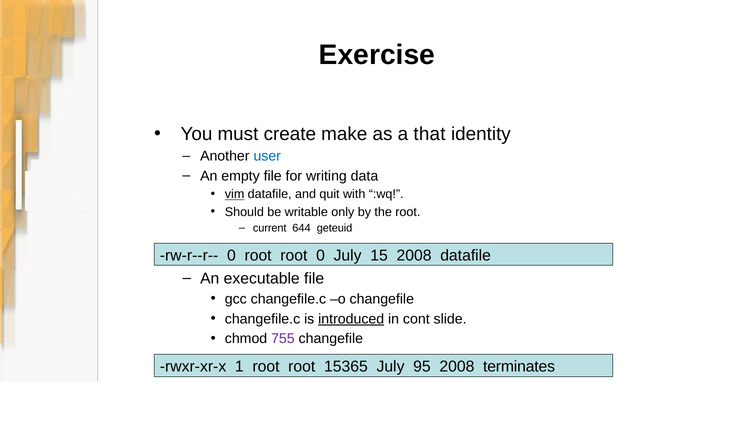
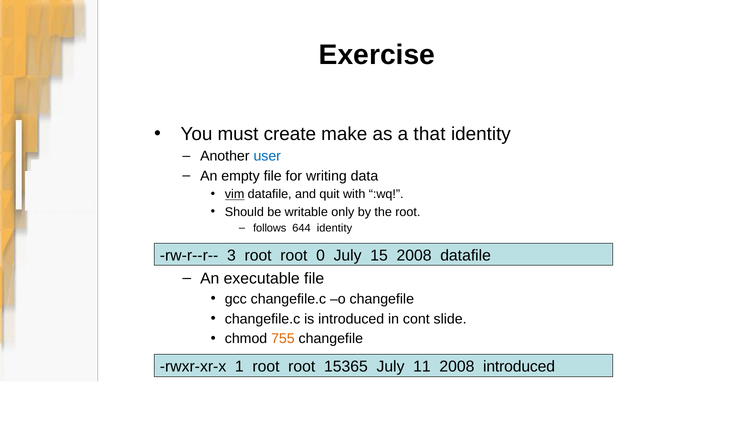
current: current -> follows
644 geteuid: geteuid -> identity
rw-r--r-- 0: 0 -> 3
introduced at (351, 319) underline: present -> none
755 colour: purple -> orange
95: 95 -> 11
2008 terminates: terminates -> introduced
